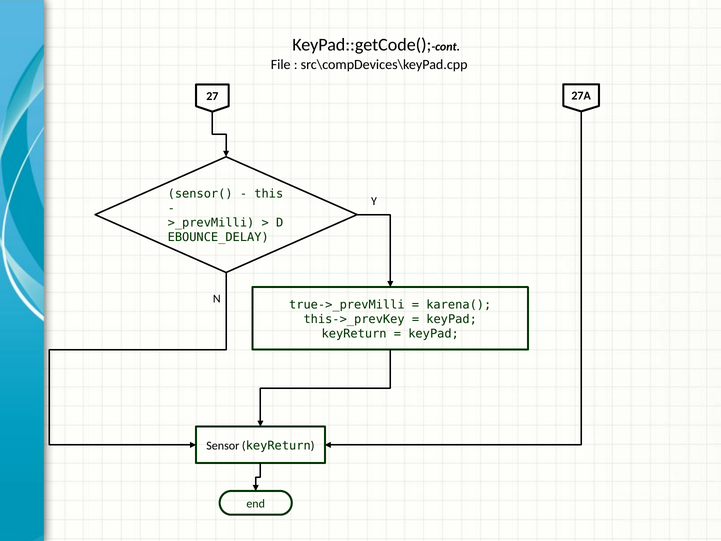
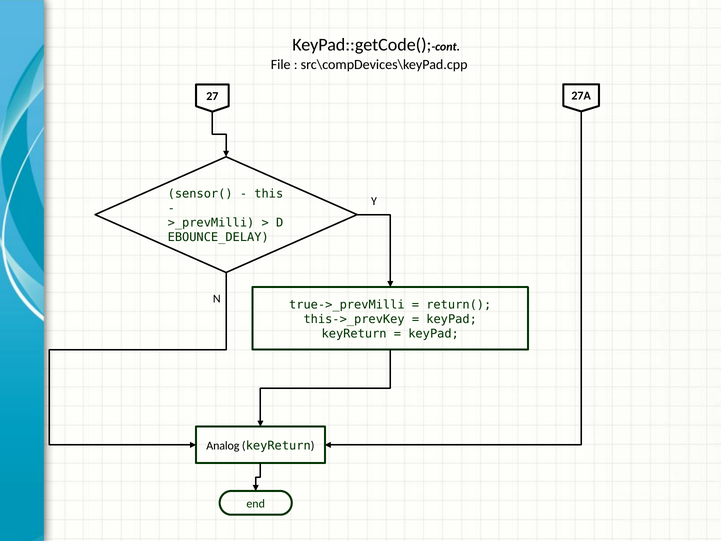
karena(: karena( -> return(
Sensor: Sensor -> Analog
